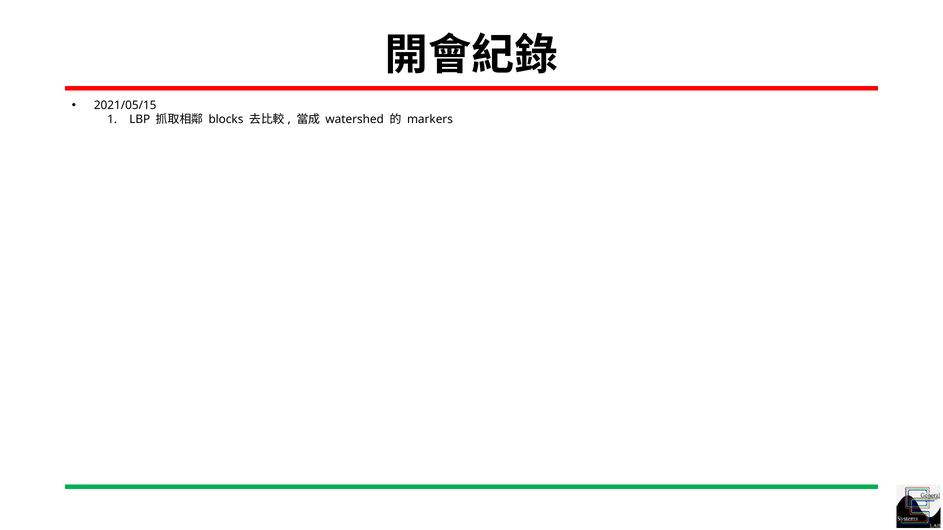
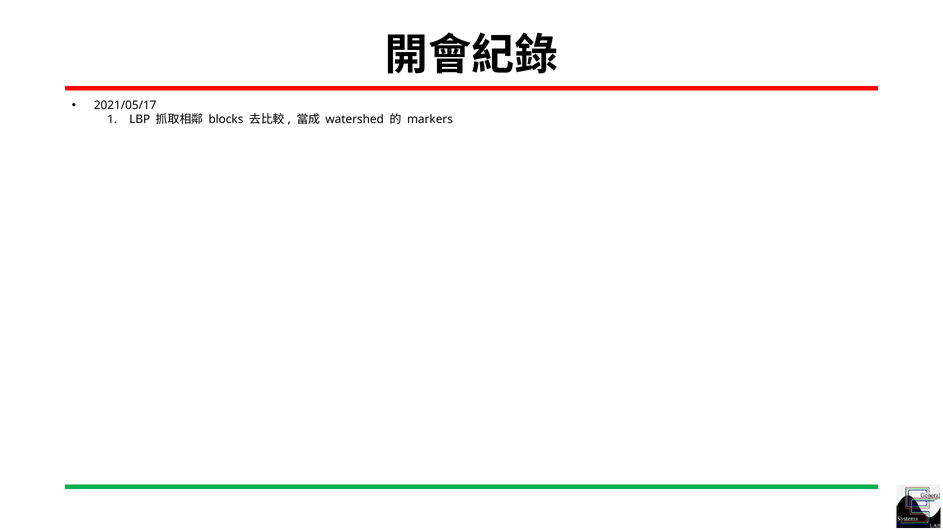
2021/05/15: 2021/05/15 -> 2021/05/17
